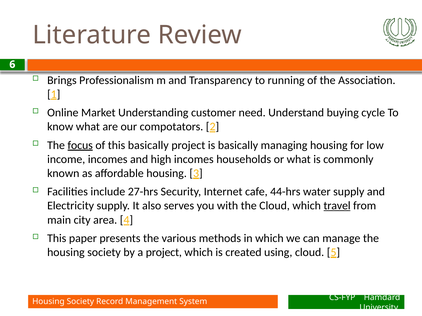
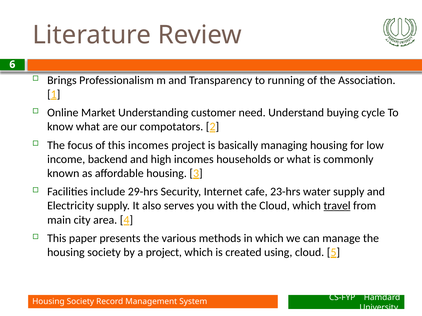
focus underline: present -> none
this basically: basically -> incomes
income incomes: incomes -> backend
27-hrs: 27-hrs -> 29-hrs
44-hrs: 44-hrs -> 23-hrs
